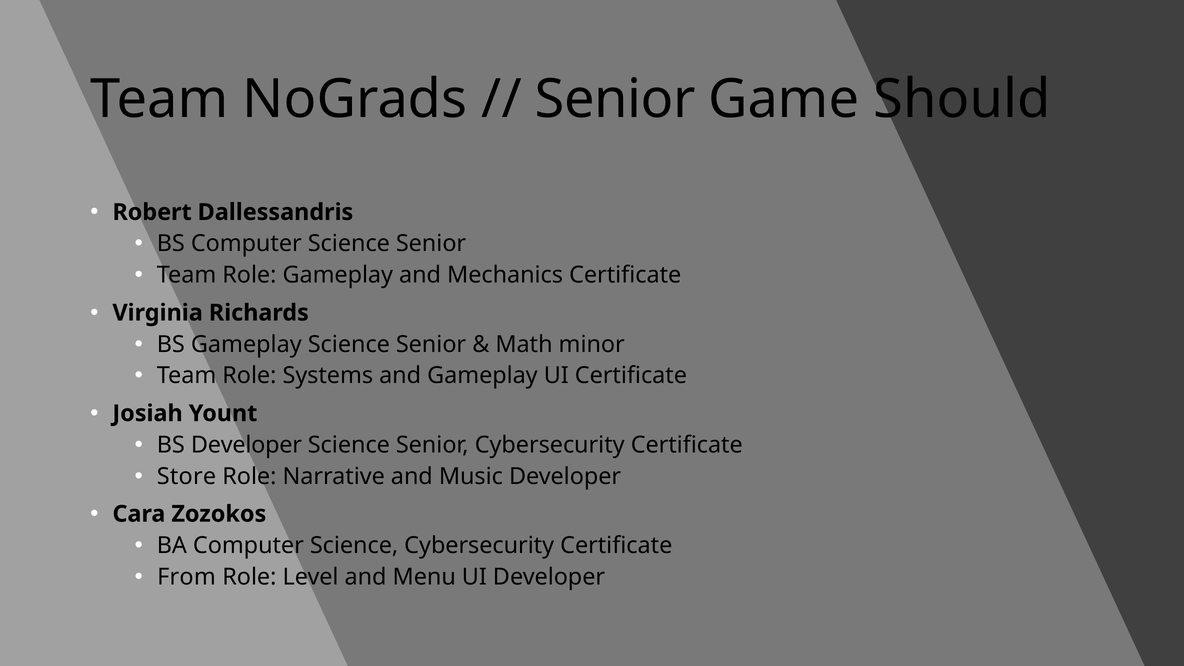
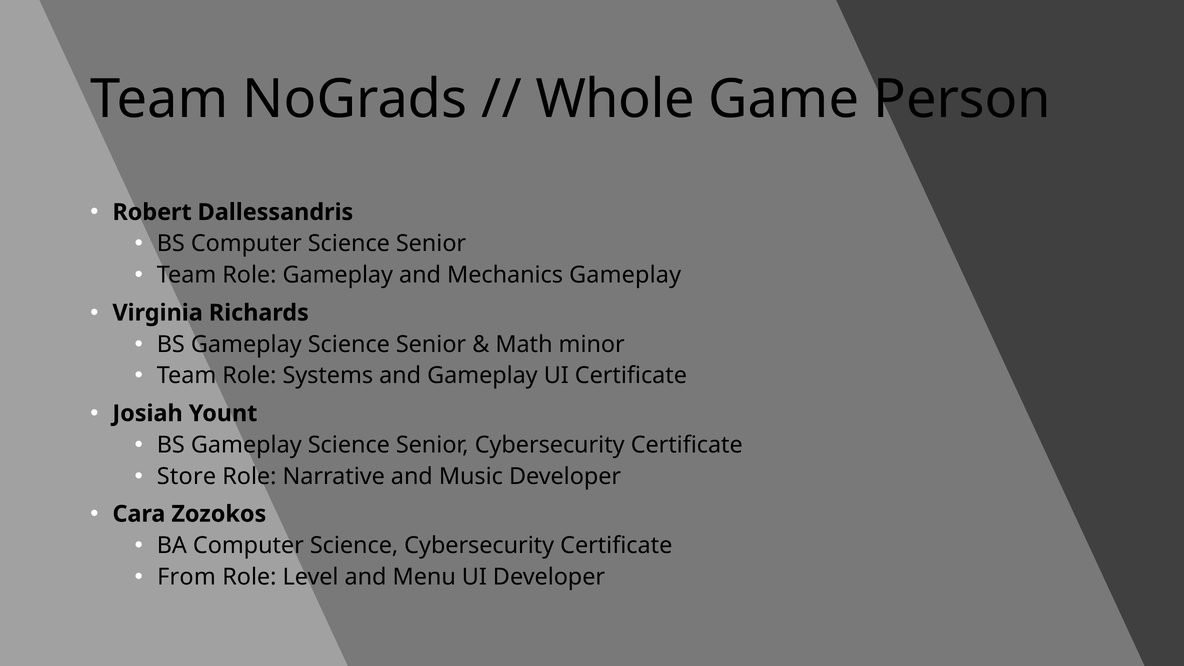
Senior at (615, 99): Senior -> Whole
Should: Should -> Person
Mechanics Certificate: Certificate -> Gameplay
Developer at (246, 445): Developer -> Gameplay
